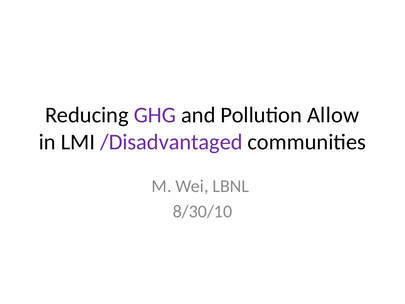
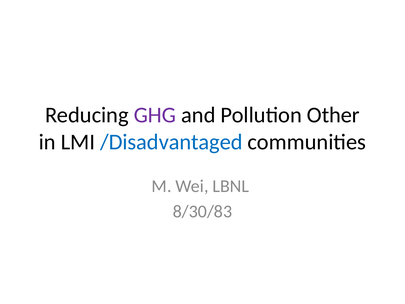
Allow: Allow -> Other
/Disadvantaged colour: purple -> blue
8/30/10: 8/30/10 -> 8/30/83
